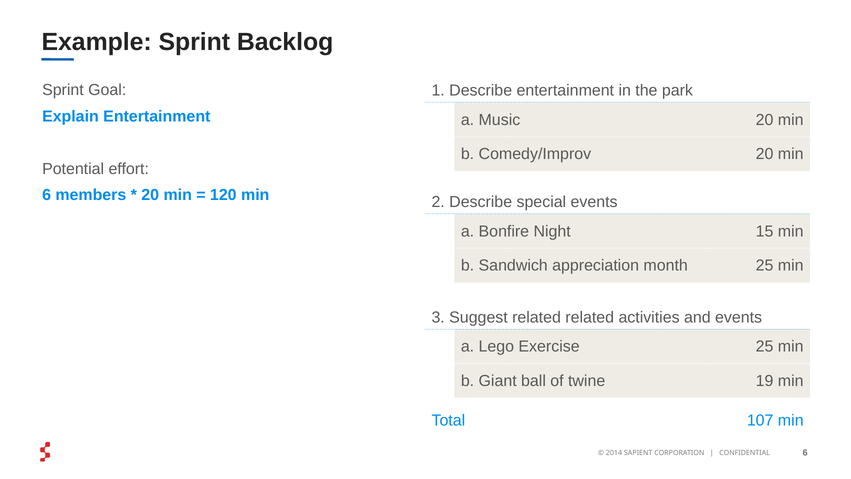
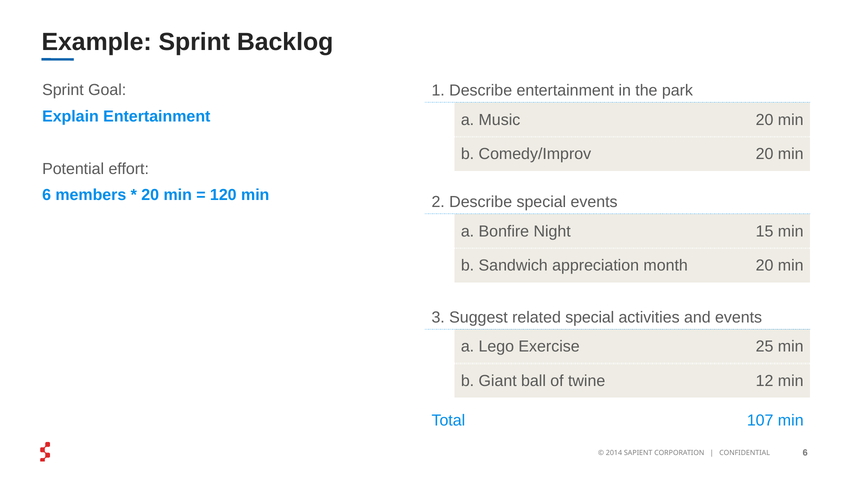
month 25: 25 -> 20
related related: related -> special
19: 19 -> 12
